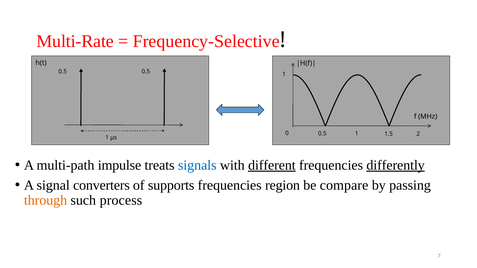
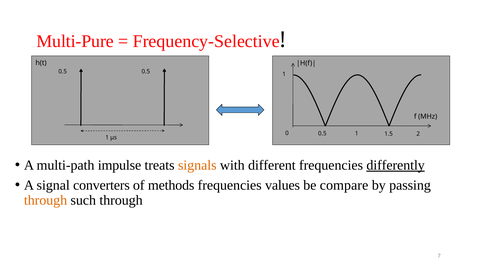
Multi-Rate: Multi-Rate -> Multi-Pure
signals colour: blue -> orange
different underline: present -> none
supports: supports -> methods
region: region -> values
such process: process -> through
